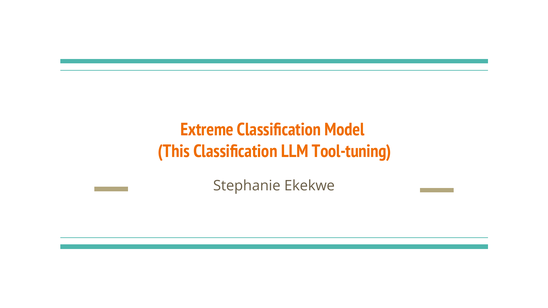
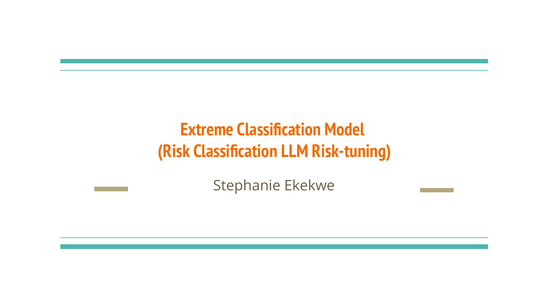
This: This -> Risk
Tool-tuning: Tool-tuning -> Risk-tuning
